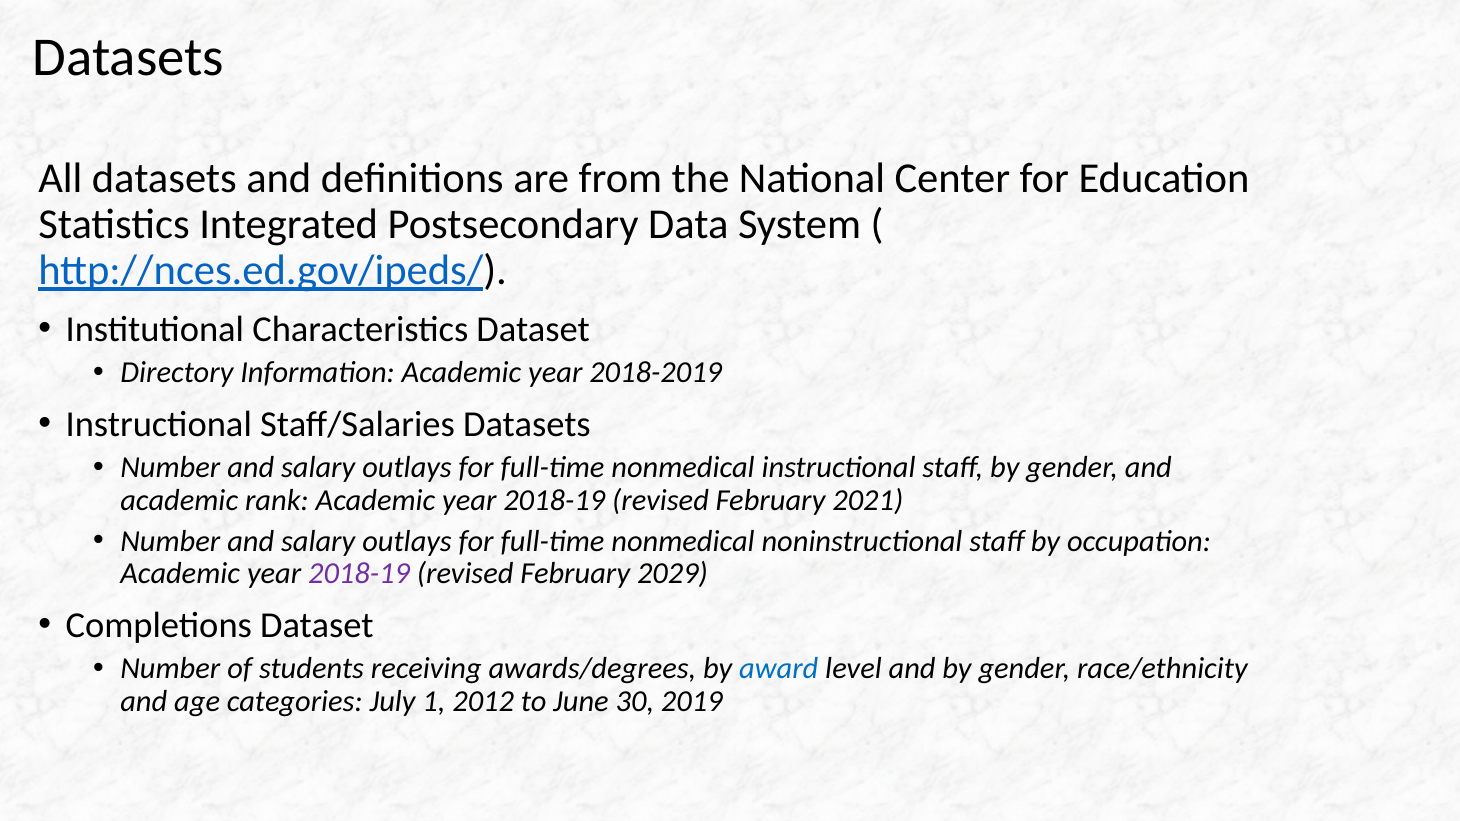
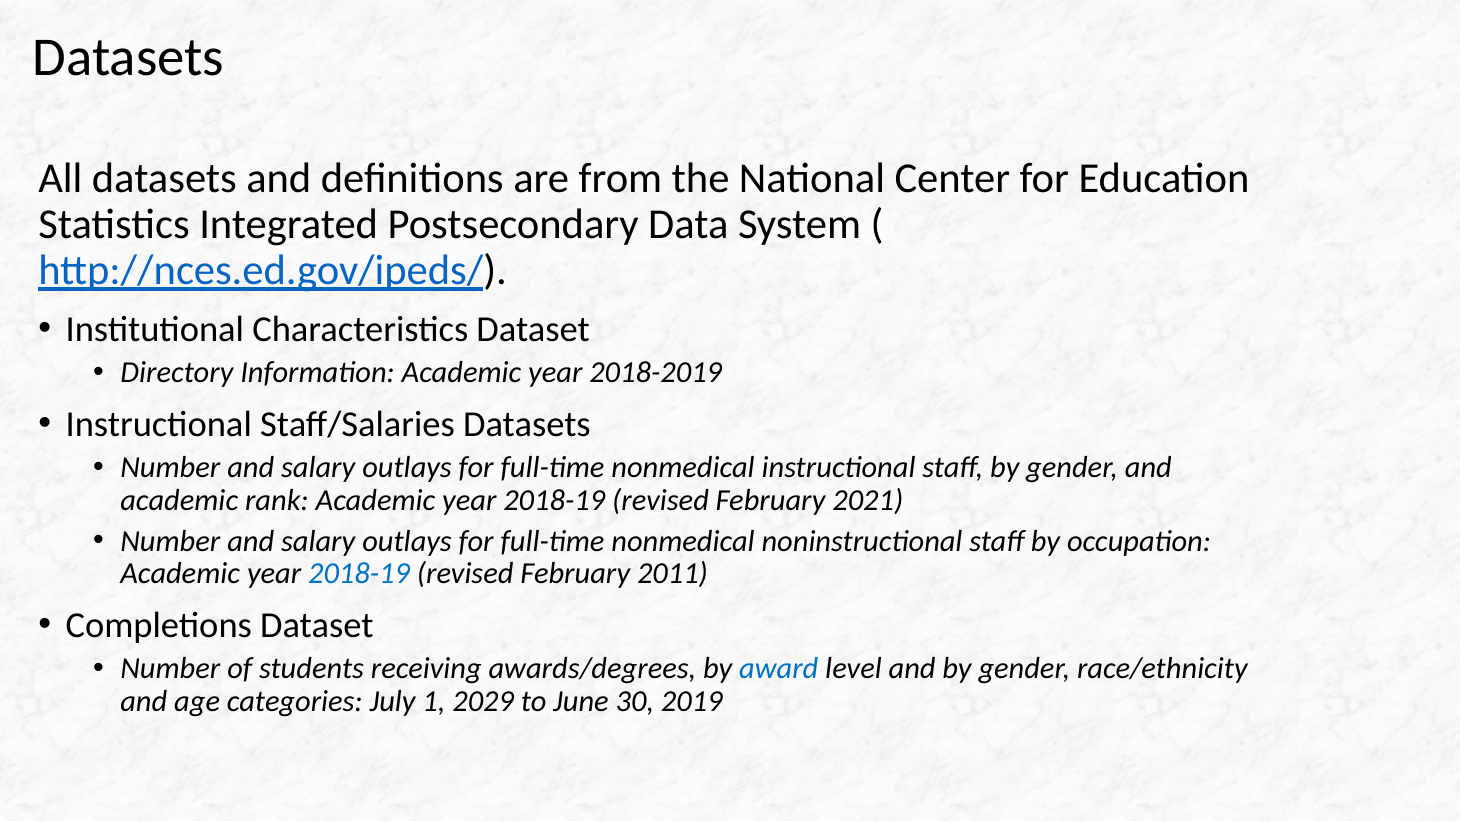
2018-19 at (359, 574) colour: purple -> blue
2029: 2029 -> 2011
2012: 2012 -> 2029
